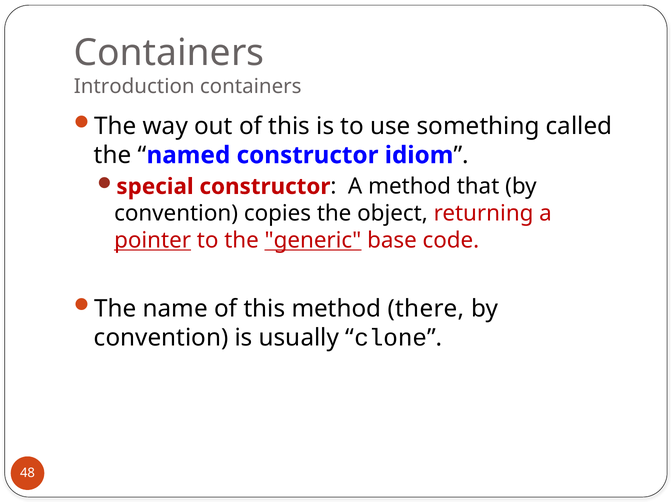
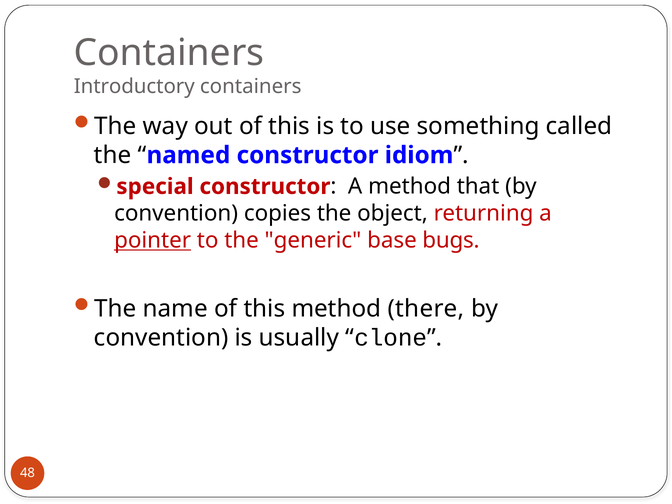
Introduction: Introduction -> Introductory
generic underline: present -> none
code: code -> bugs
